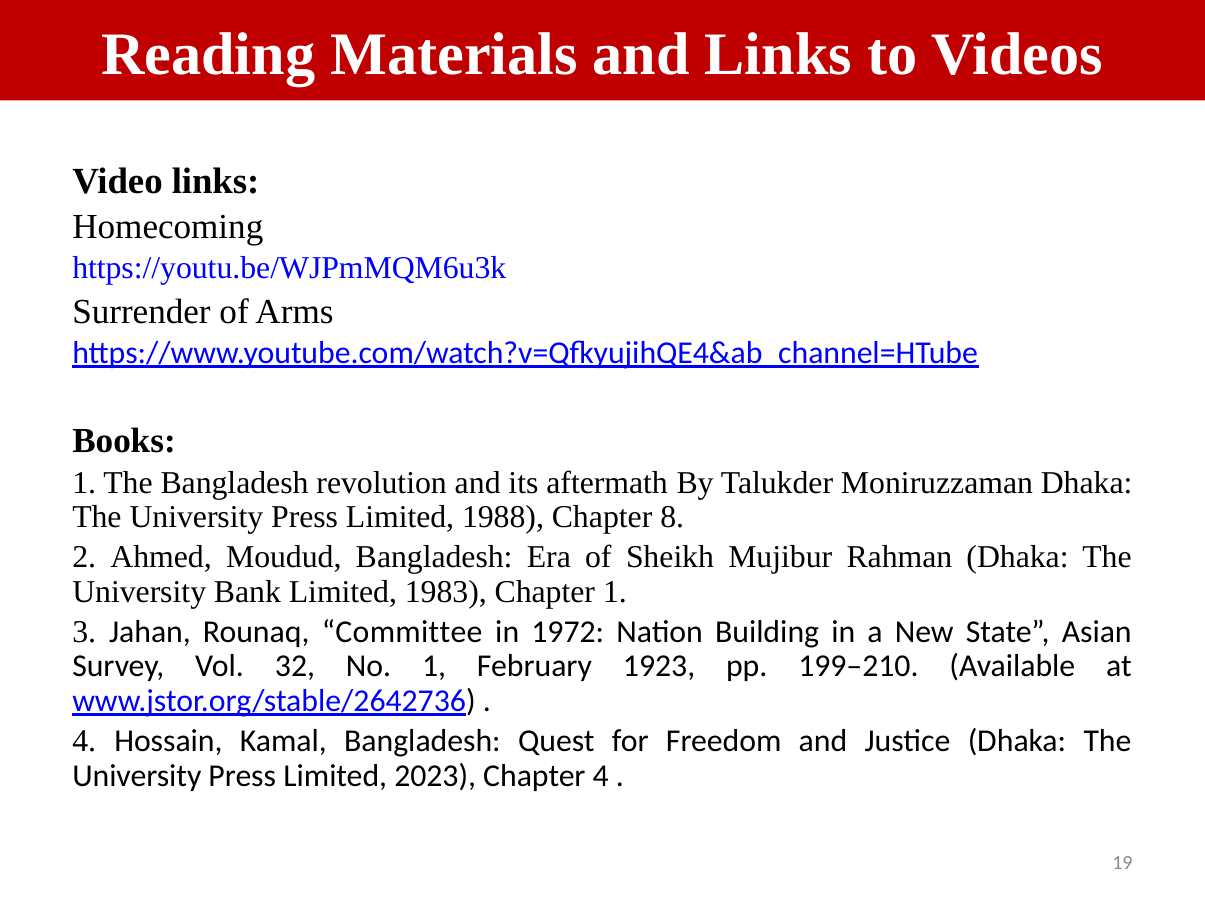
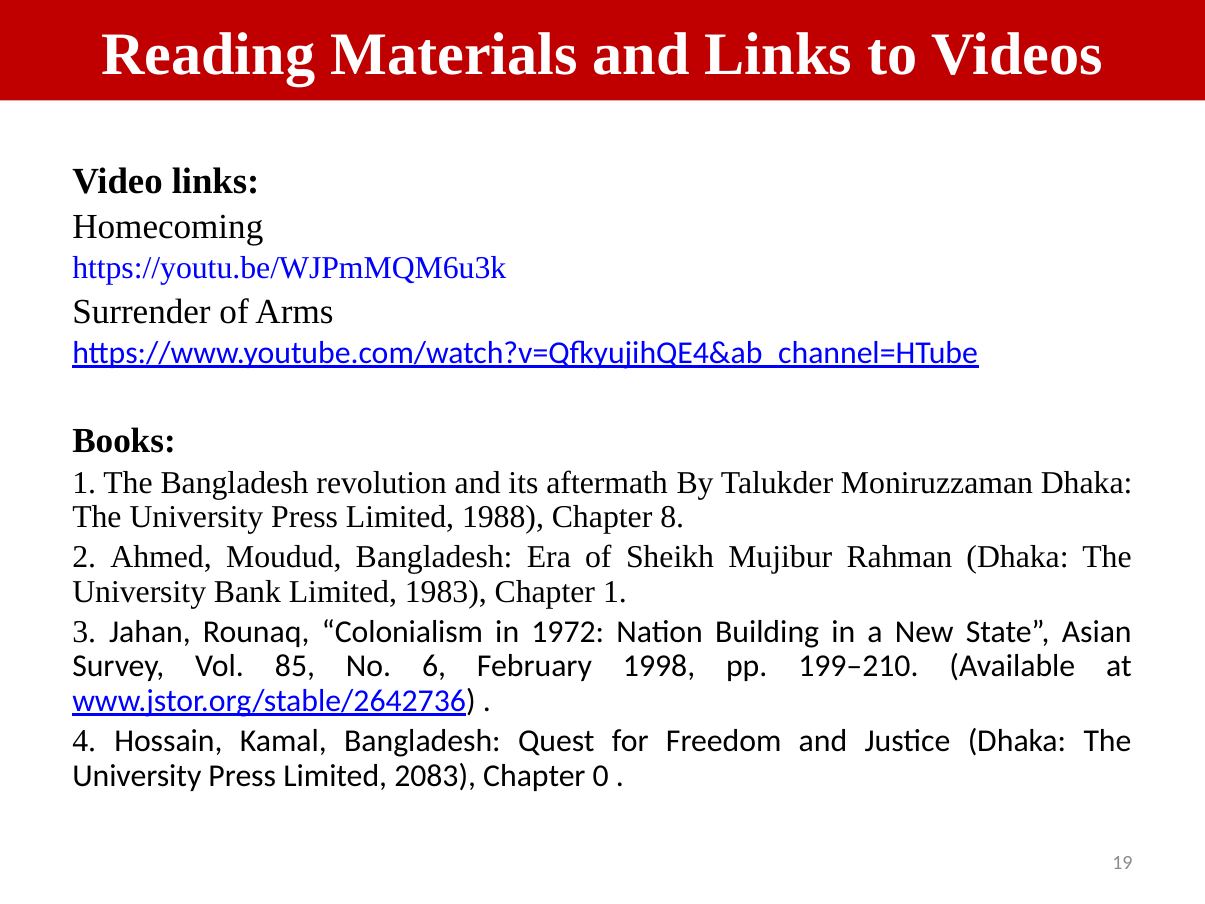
Committee: Committee -> Colonialism
32: 32 -> 85
No 1: 1 -> 6
1923: 1923 -> 1998
2023: 2023 -> 2083
Chapter 4: 4 -> 0
